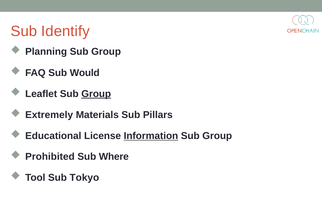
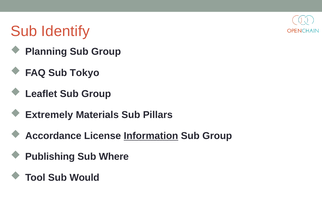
Would: Would -> Tokyo
Group at (96, 94) underline: present -> none
Educational: Educational -> Accordance
Prohibited: Prohibited -> Publishing
Tokyo: Tokyo -> Would
